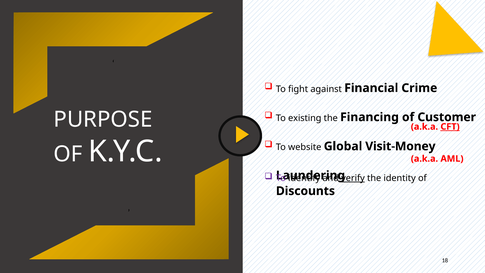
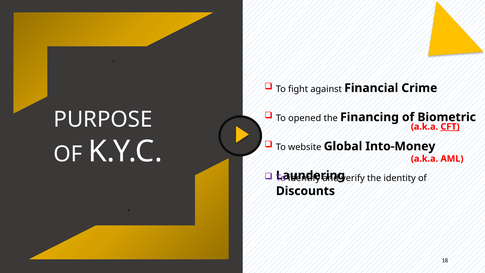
existing: existing -> opened
Customer: Customer -> Biometric
Visit-Money: Visit-Money -> Into-Money
verify underline: present -> none
